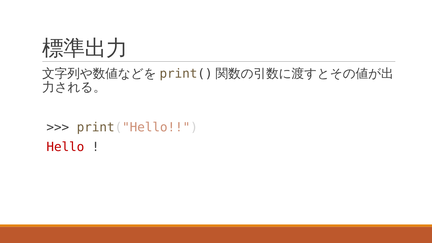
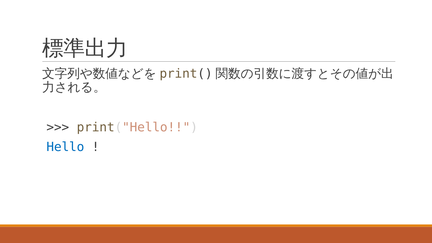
Hello colour: red -> blue
